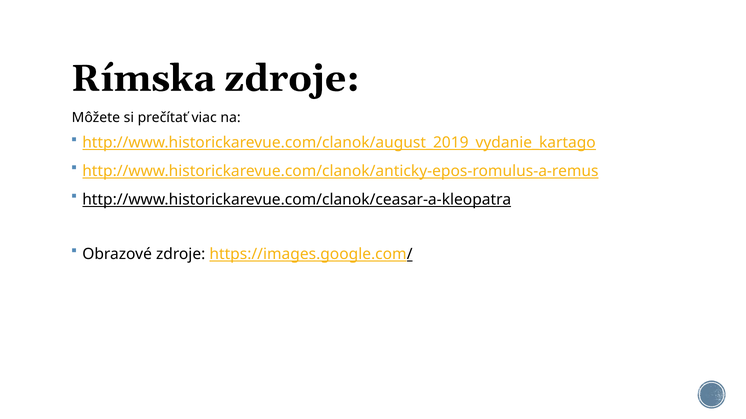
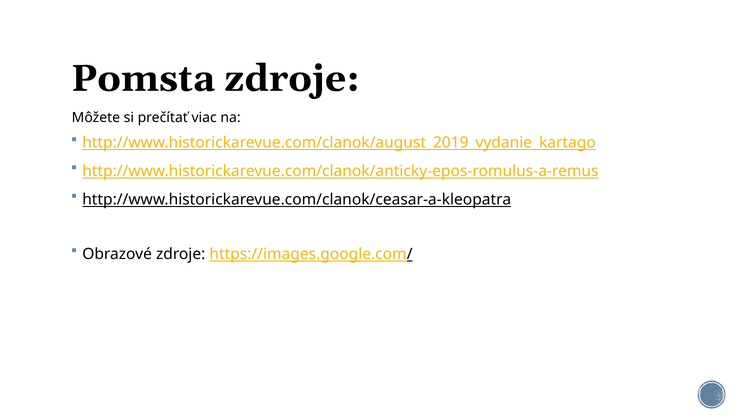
Rímska: Rímska -> Pomsta
